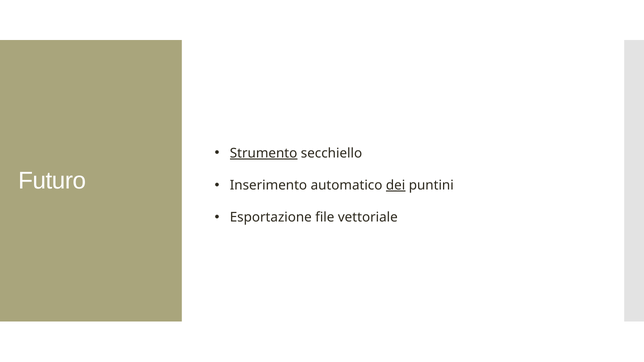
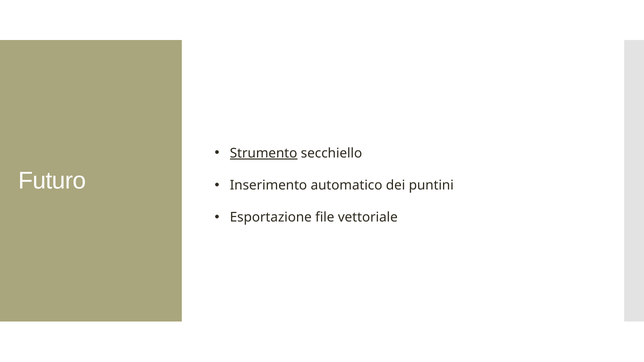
dei underline: present -> none
